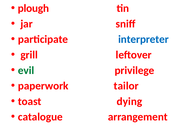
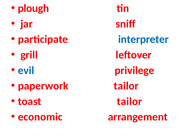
evil colour: green -> blue
toast dying: dying -> tailor
catalogue: catalogue -> economic
